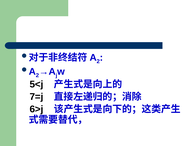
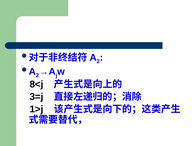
5<j: 5<j -> 8<j
7=j: 7=j -> 3=j
6>j: 6>j -> 1>j
